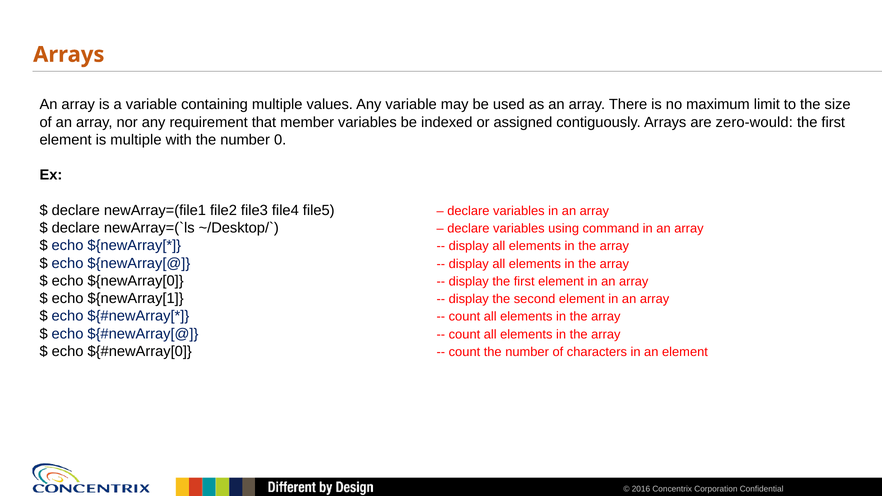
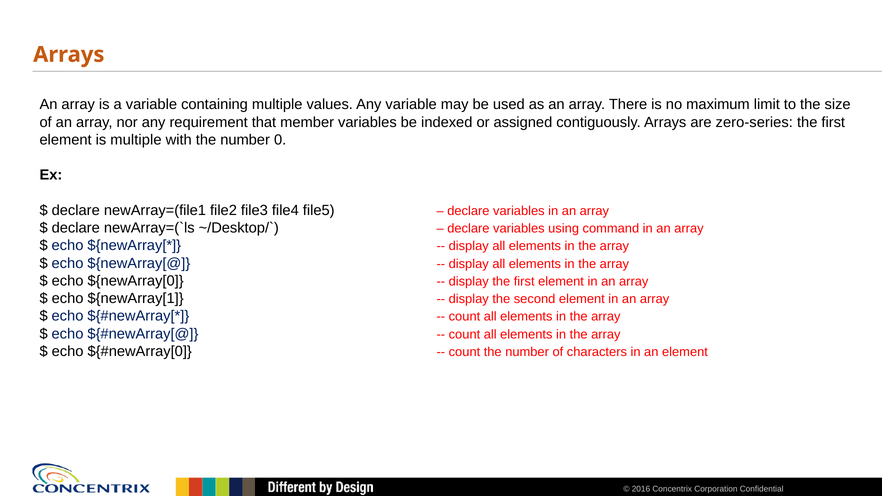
zero-would: zero-would -> zero-series
